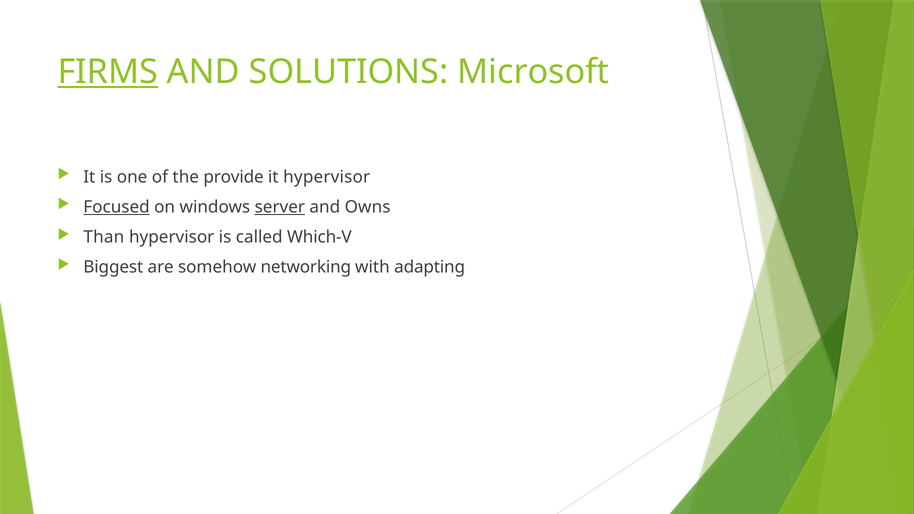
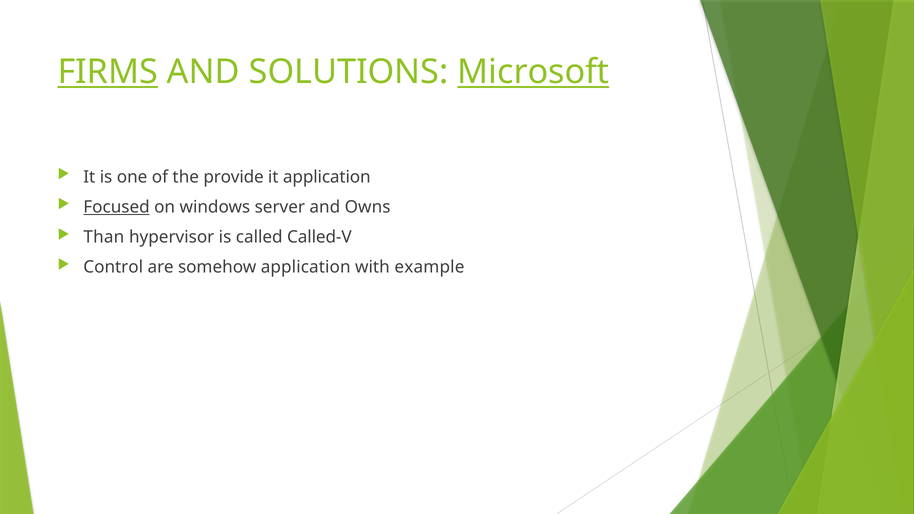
Microsoft underline: none -> present
it hypervisor: hypervisor -> application
server underline: present -> none
Which-V: Which-V -> Called-V
Biggest: Biggest -> Control
somehow networking: networking -> application
adapting: adapting -> example
